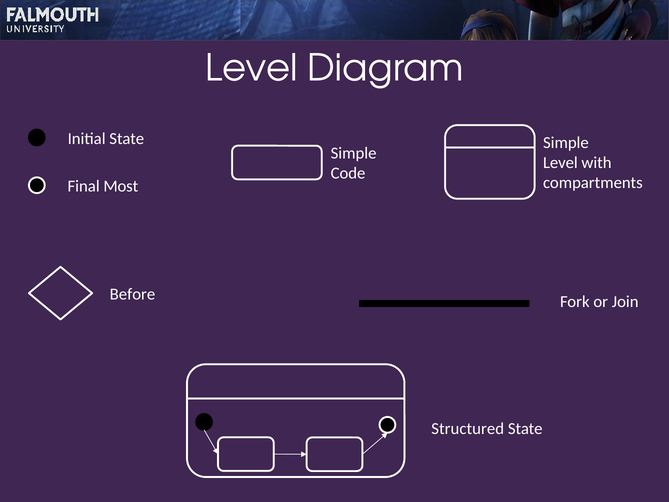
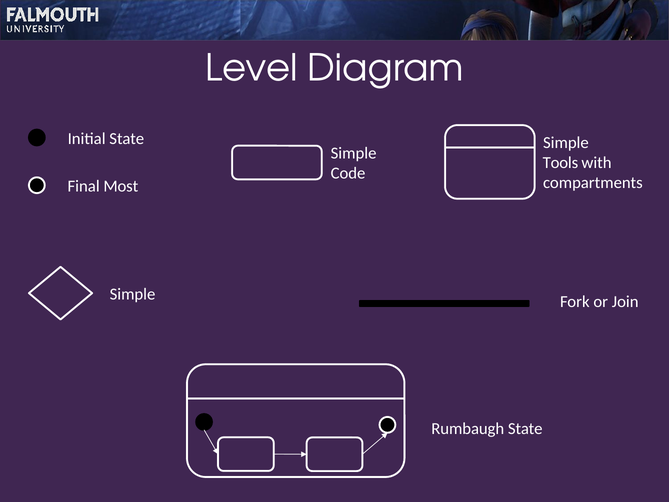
Level at (560, 163): Level -> Tools
Before at (132, 294): Before -> Simple
Structured: Structured -> Rumbaugh
